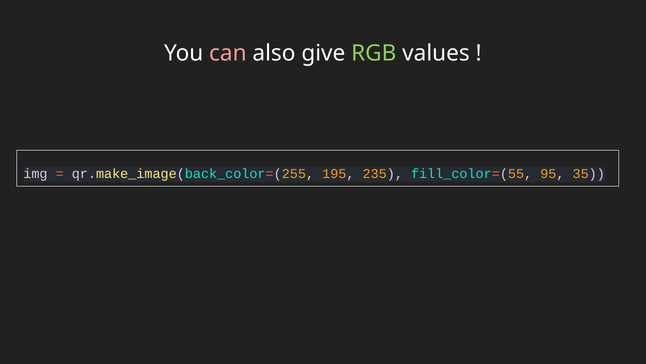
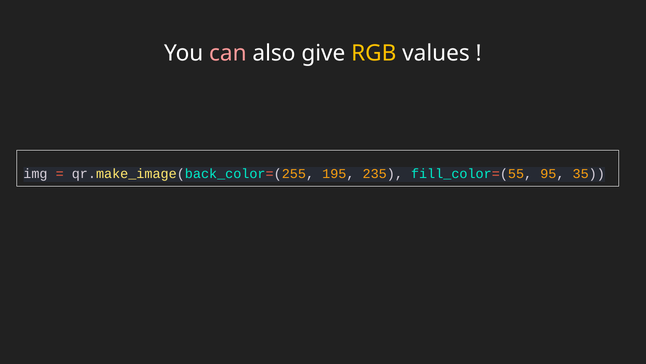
RGB colour: light green -> yellow
